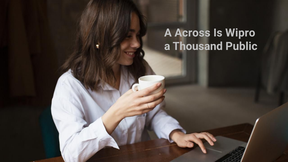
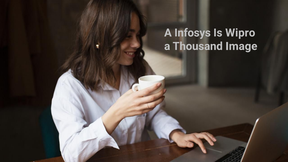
Across: Across -> Infosys
Public: Public -> Image
